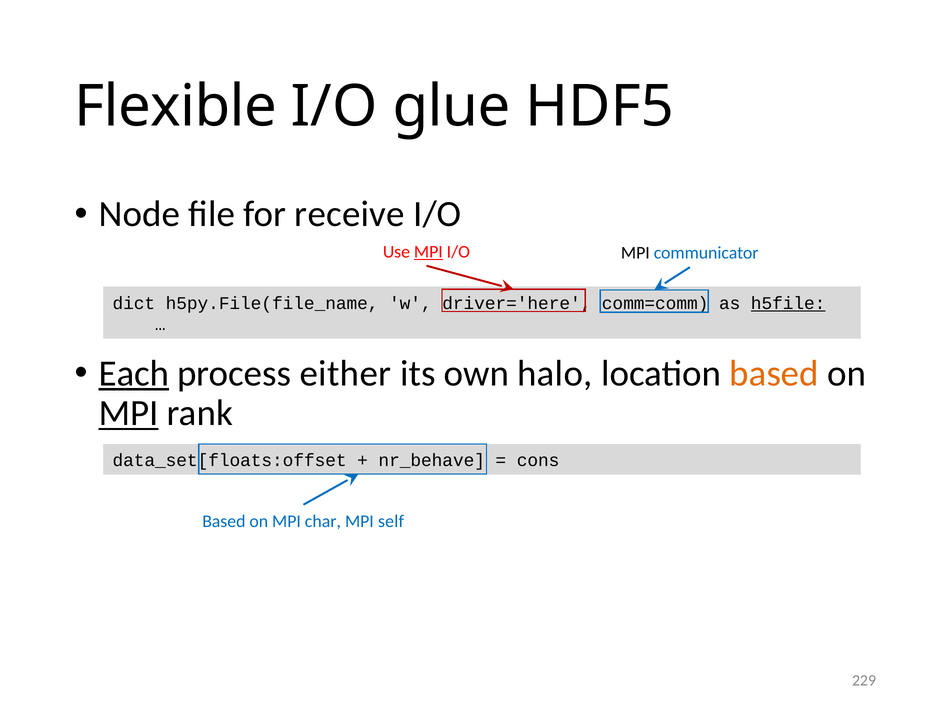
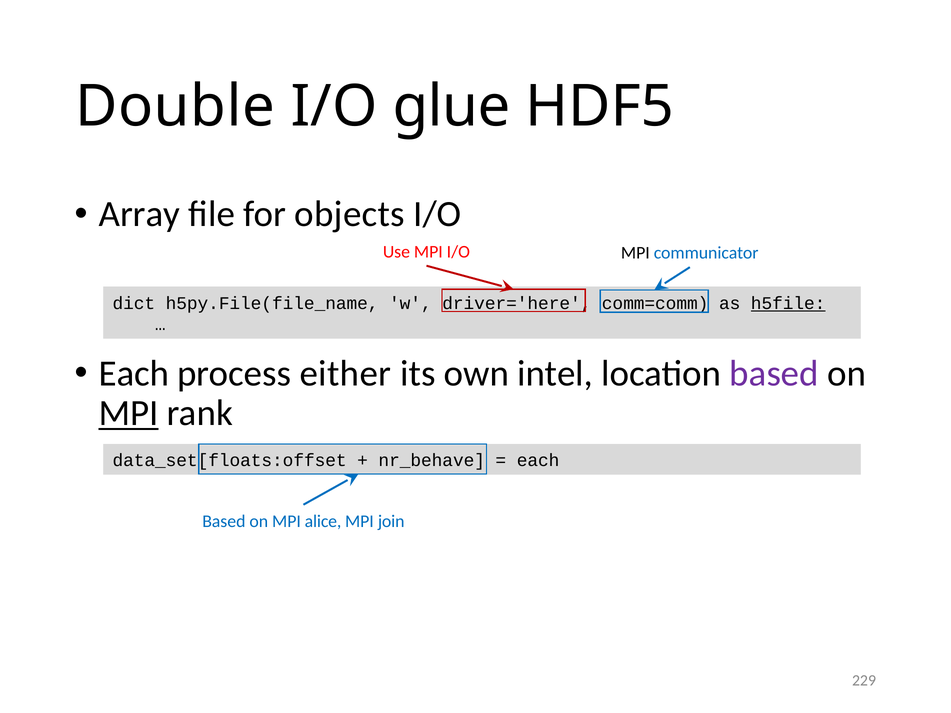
Flexible: Flexible -> Double
Node: Node -> Array
receive: receive -> objects
MPI at (428, 252) underline: present -> none
Each at (134, 374) underline: present -> none
halo: halo -> intel
based at (774, 374) colour: orange -> purple
cons at (538, 461): cons -> each
char: char -> alice
self: self -> join
